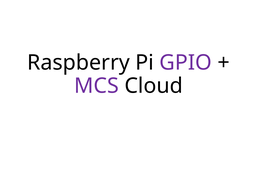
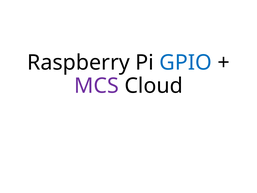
GPIO colour: purple -> blue
